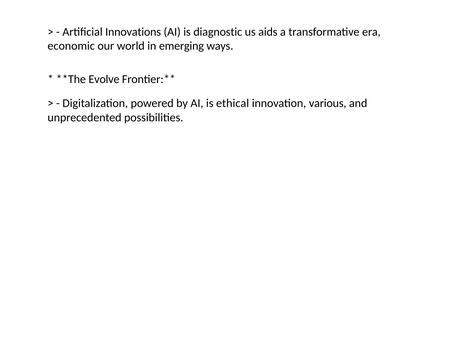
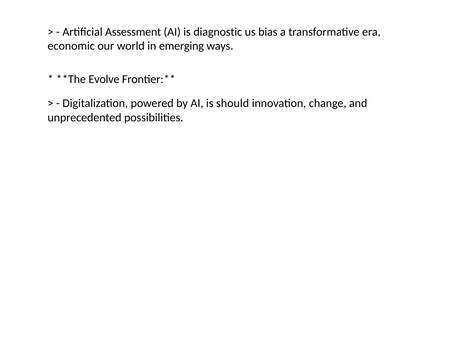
Innovations: Innovations -> Assessment
aids: aids -> bias
ethical: ethical -> should
various: various -> change
